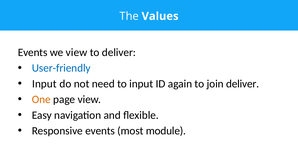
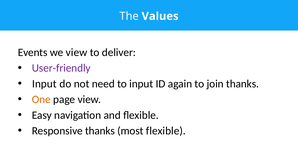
User-friendly colour: blue -> purple
join deliver: deliver -> thanks
Responsive events: events -> thanks
most module: module -> flexible
